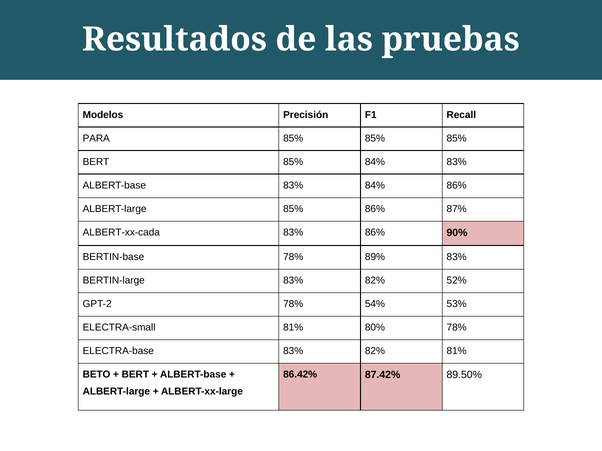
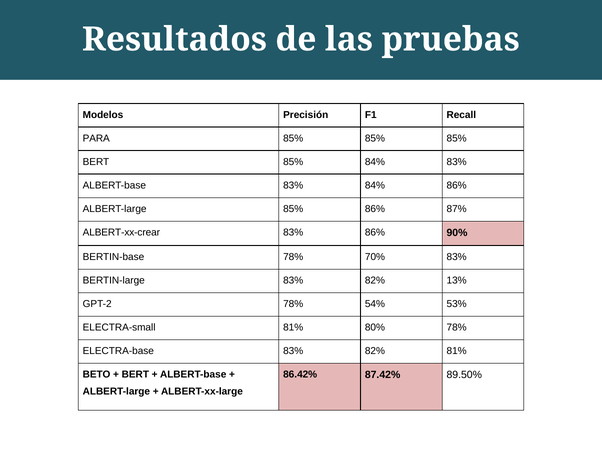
ALBERT-xx-cada: ALBERT-xx-cada -> ALBERT-xx-crear
89%: 89% -> 70%
52%: 52% -> 13%
